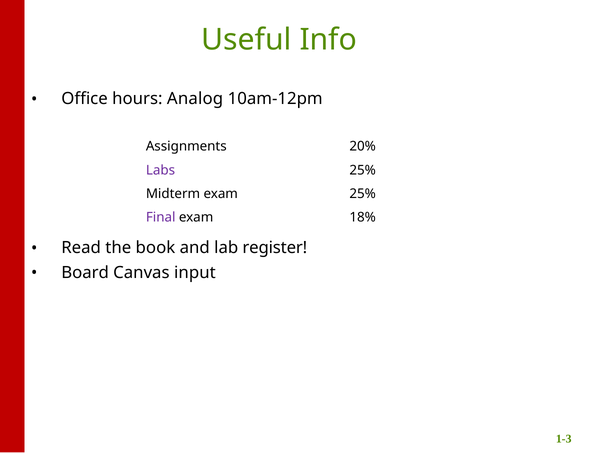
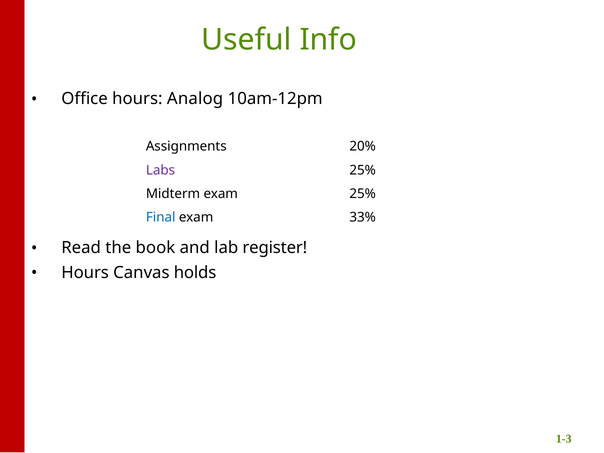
Final colour: purple -> blue
18%: 18% -> 33%
Board at (85, 273): Board -> Hours
input: input -> holds
